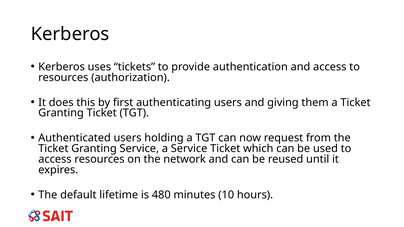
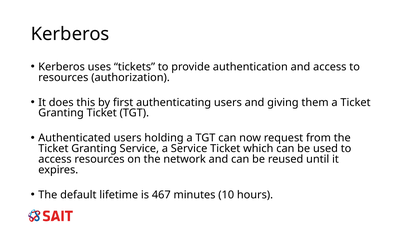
480: 480 -> 467
